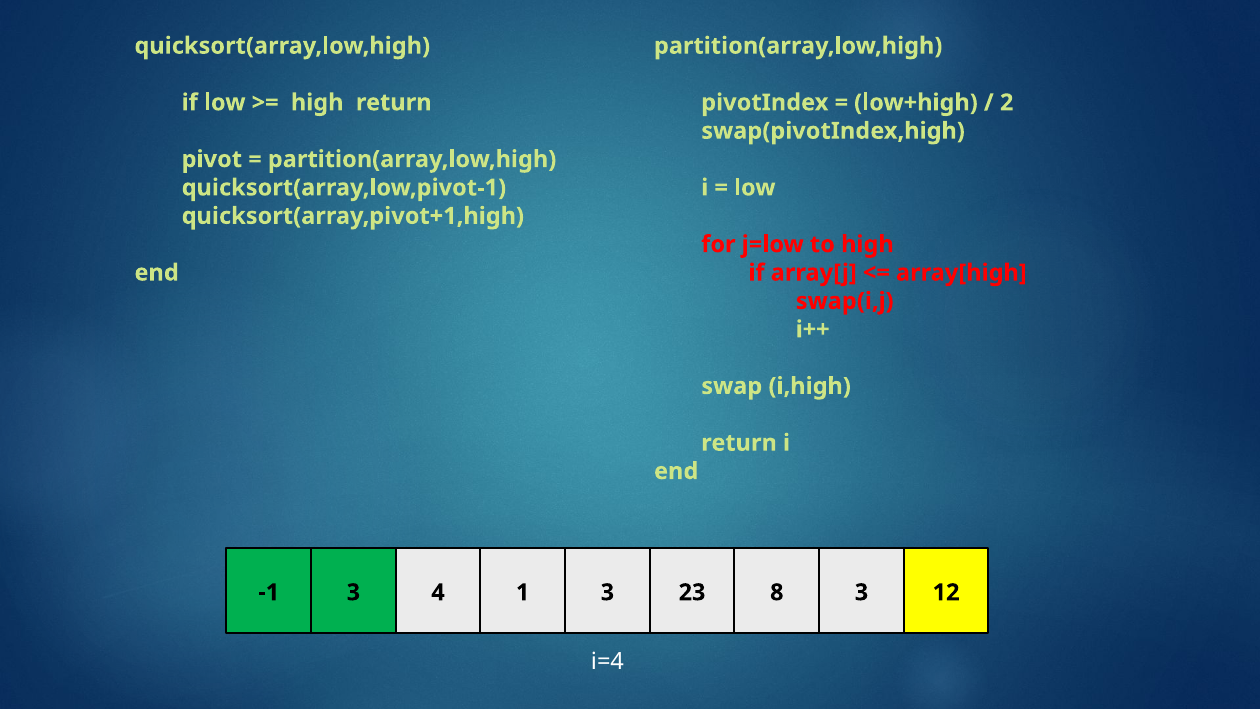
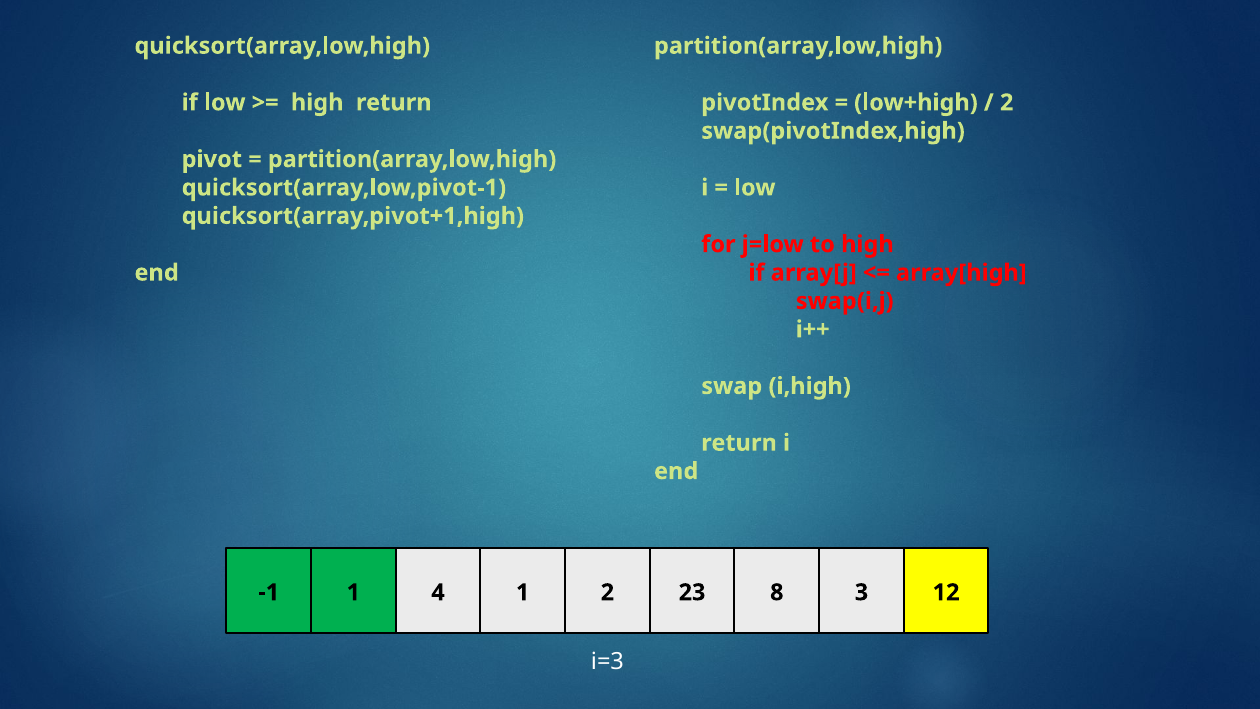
-1 3: 3 -> 1
1 3: 3 -> 2
i=4: i=4 -> i=3
